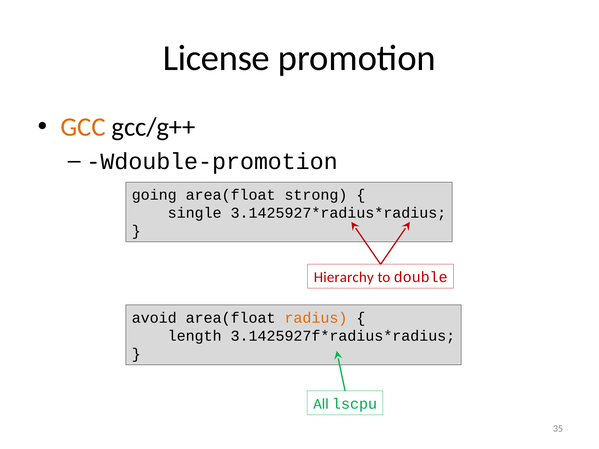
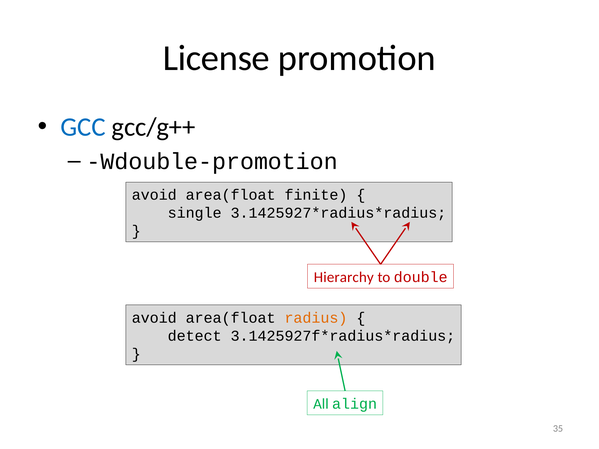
GCC colour: orange -> blue
going at (154, 195): going -> avoid
strong: strong -> finite
length: length -> detect
lscpu: lscpu -> align
